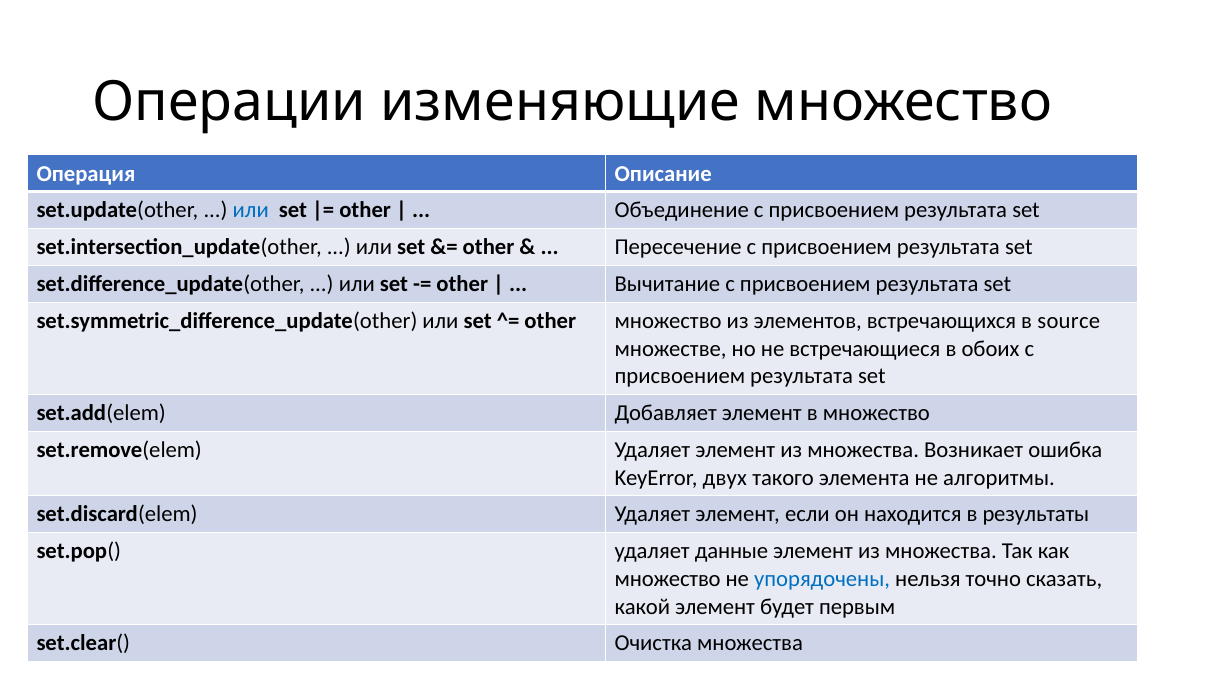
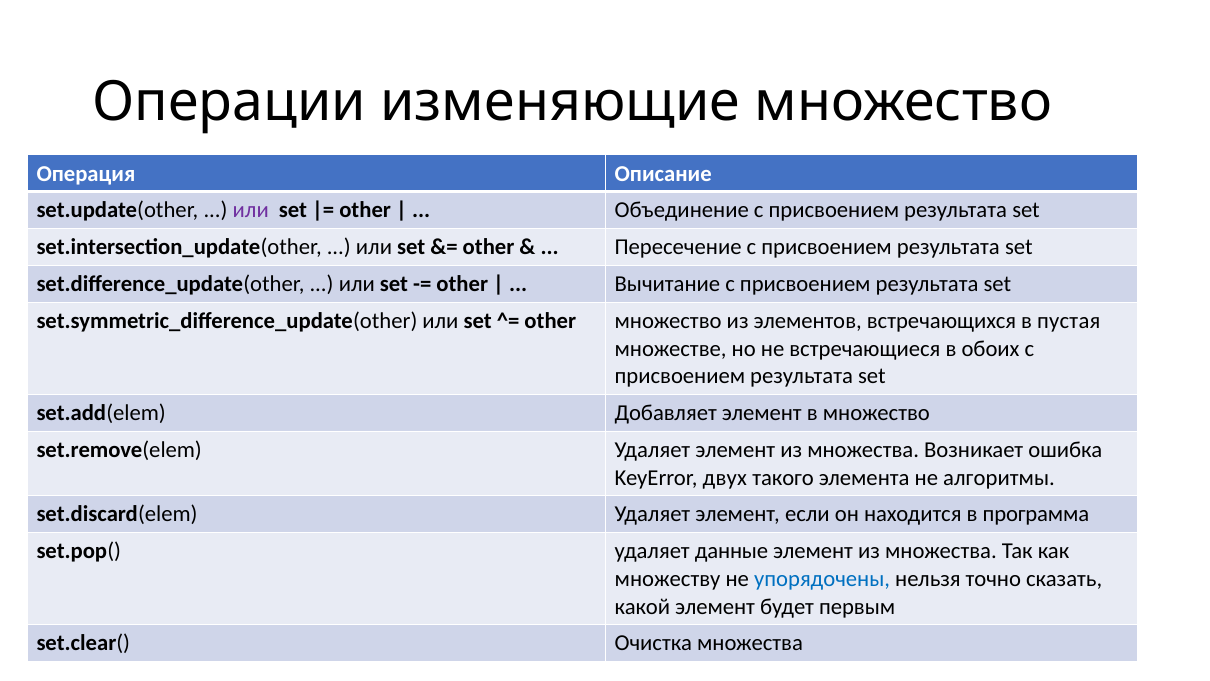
или at (251, 210) colour: blue -> purple
source: source -> пустая
результаты: результаты -> программа
множество at (668, 579): множество -> множеству
